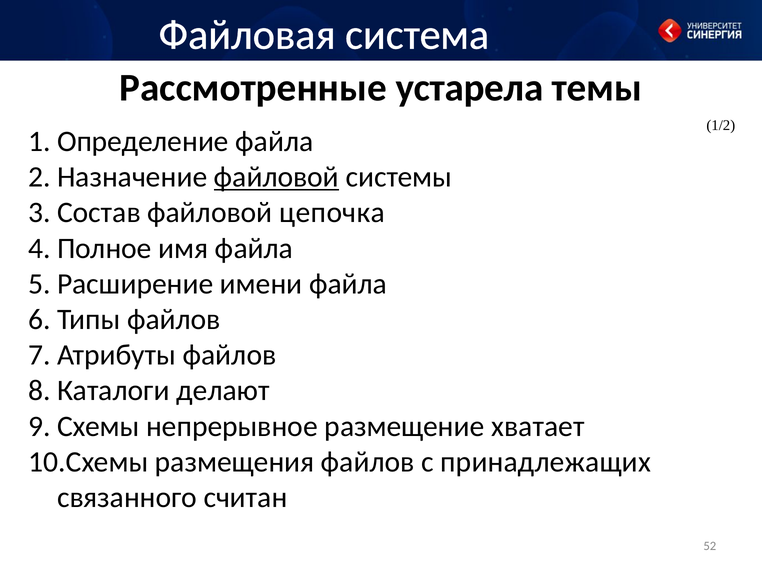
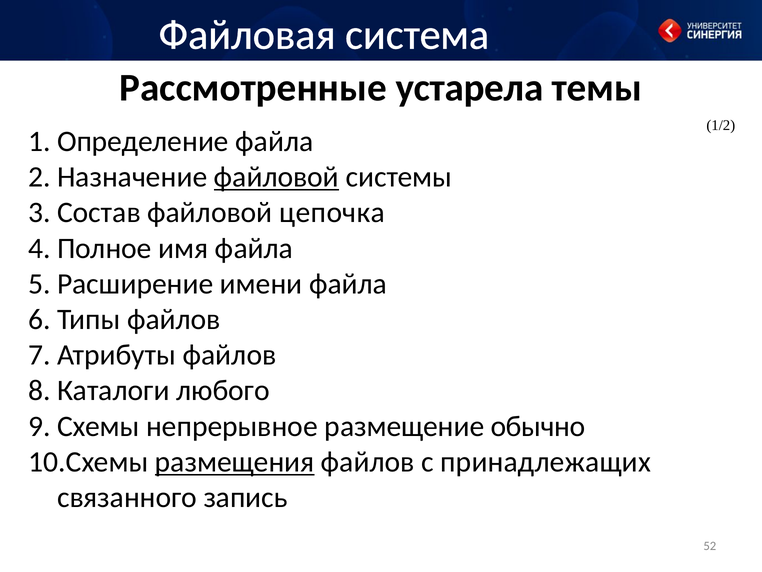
делают: делают -> любого
хватает: хватает -> обычно
размещения underline: none -> present
считан: считан -> запись
